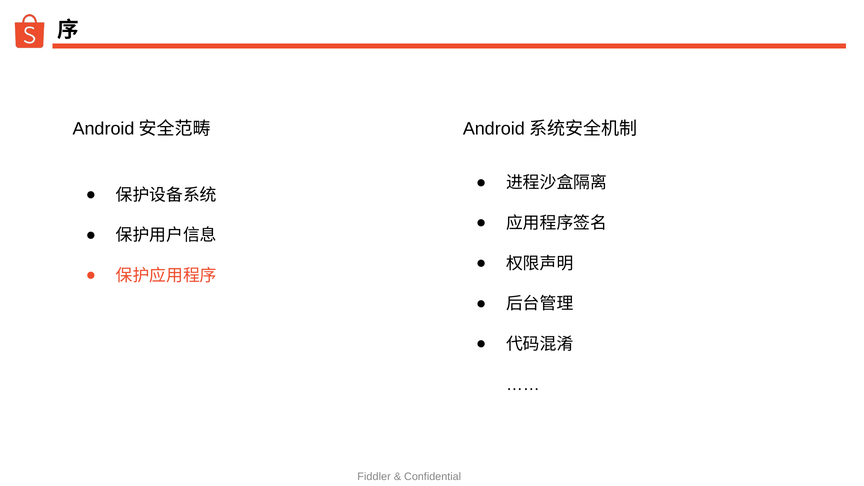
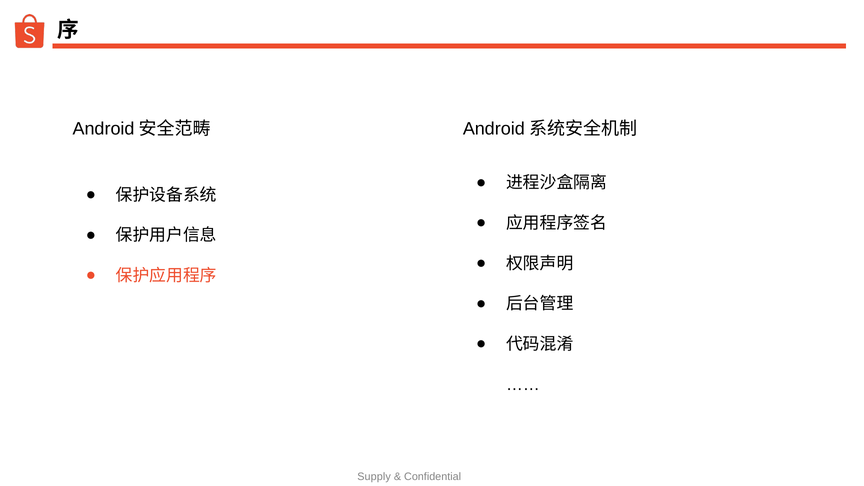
Fiddler: Fiddler -> Supply
